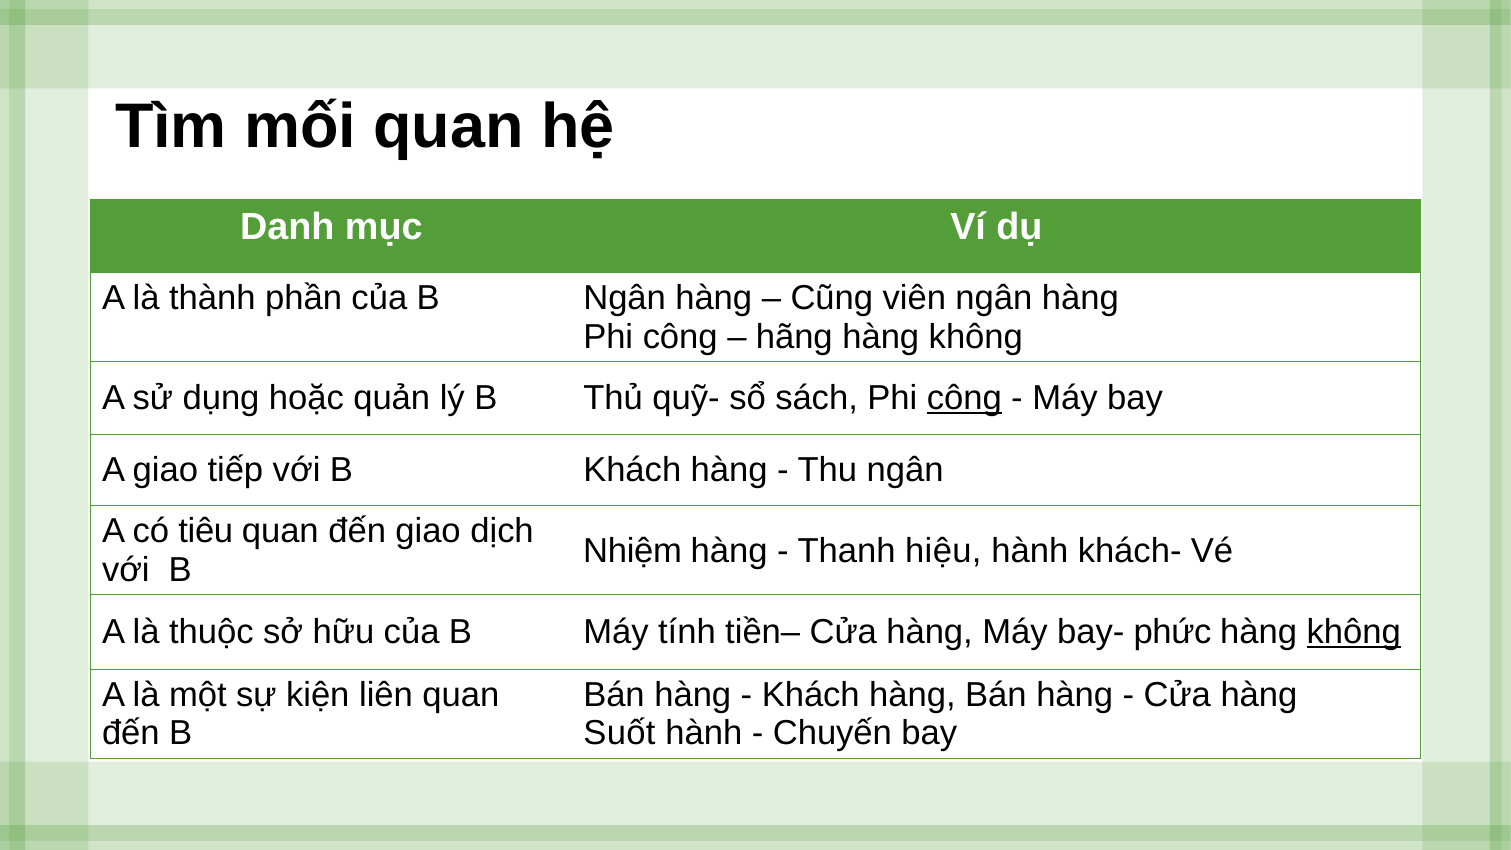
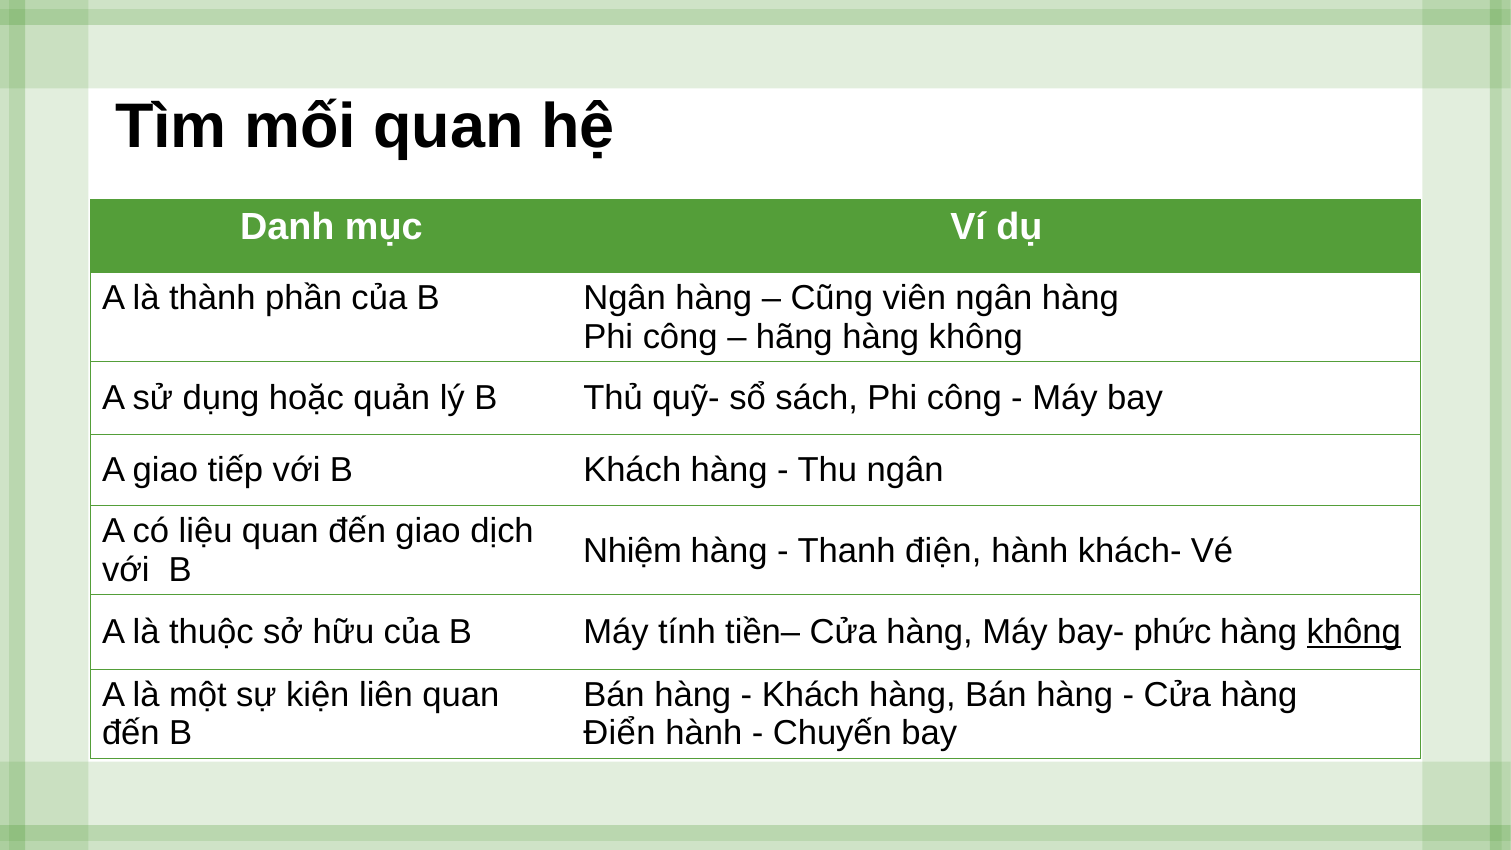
công at (964, 398) underline: present -> none
tiêu: tiêu -> liệu
hiệu: hiệu -> điện
Suốt: Suốt -> Điển
